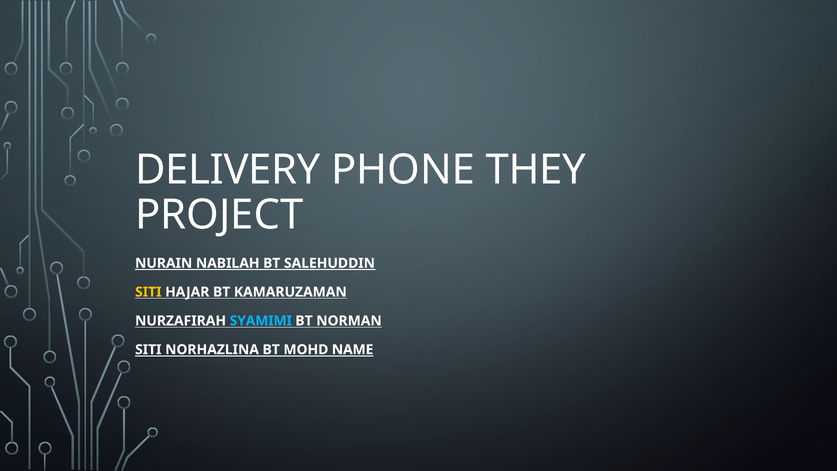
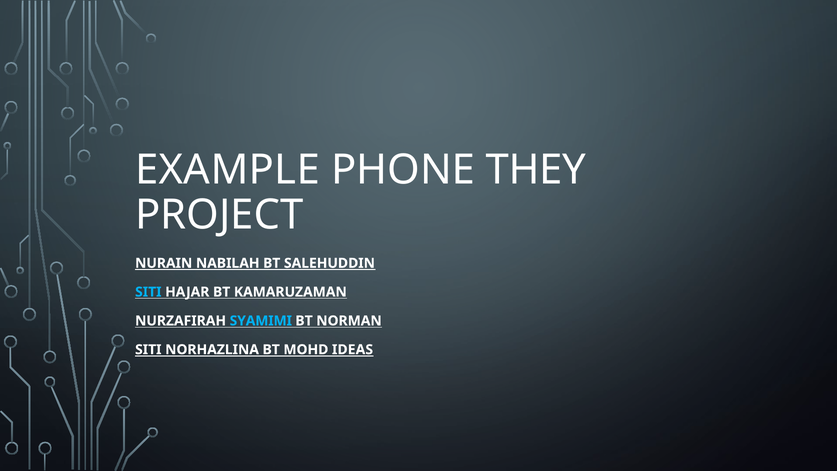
DELIVERY: DELIVERY -> EXAMPLE
SITI at (148, 292) colour: yellow -> light blue
NAME: NAME -> IDEAS
